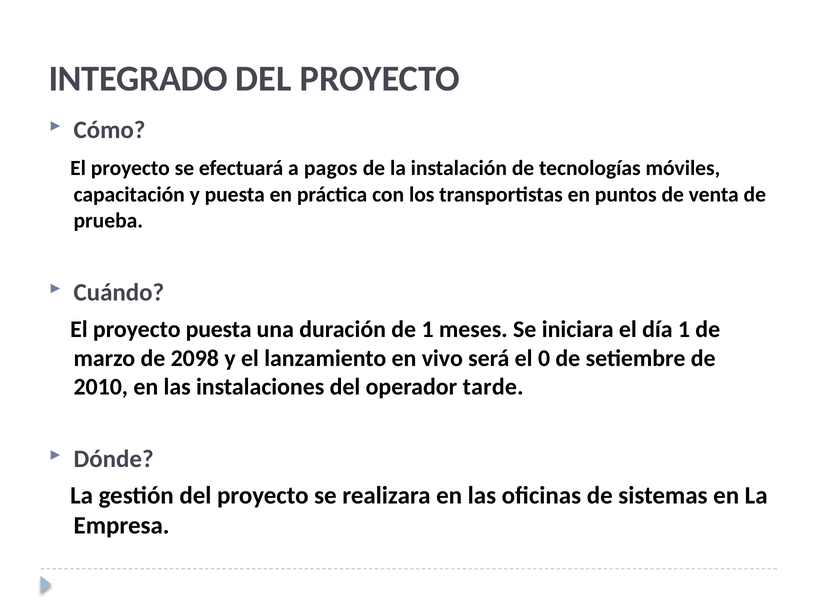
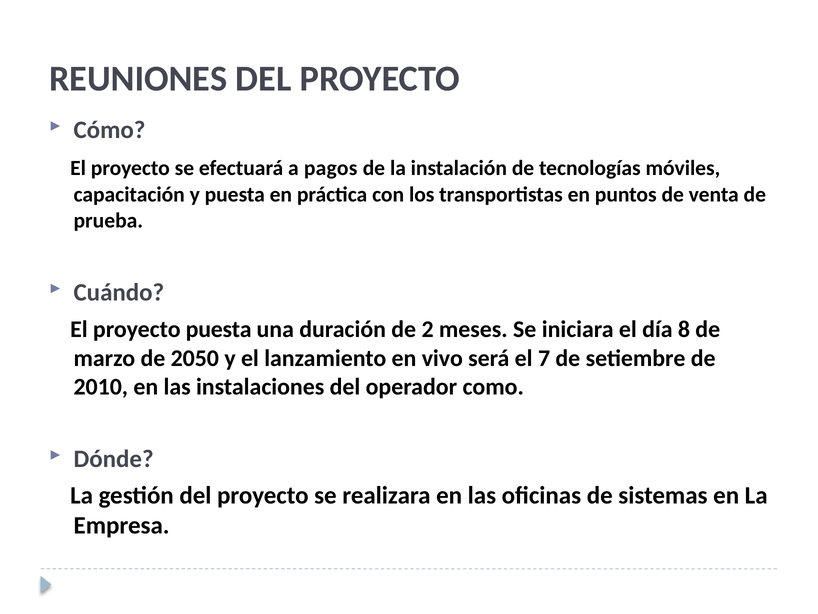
INTEGRADO: INTEGRADO -> REUNIONES
de 1: 1 -> 2
día 1: 1 -> 8
2098: 2098 -> 2050
0: 0 -> 7
tarde: tarde -> como
